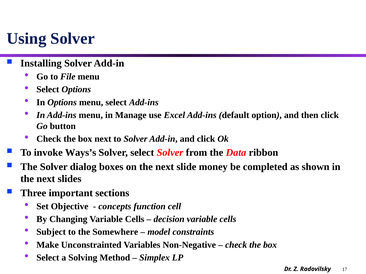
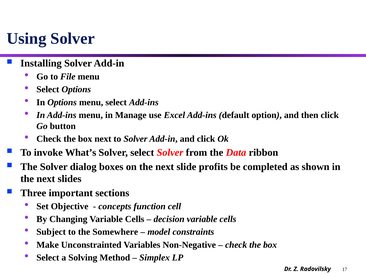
Ways’s: Ways’s -> What’s
money: money -> profits
